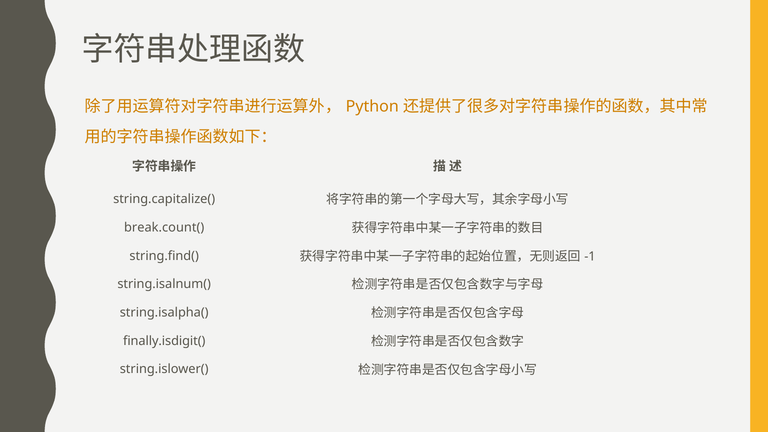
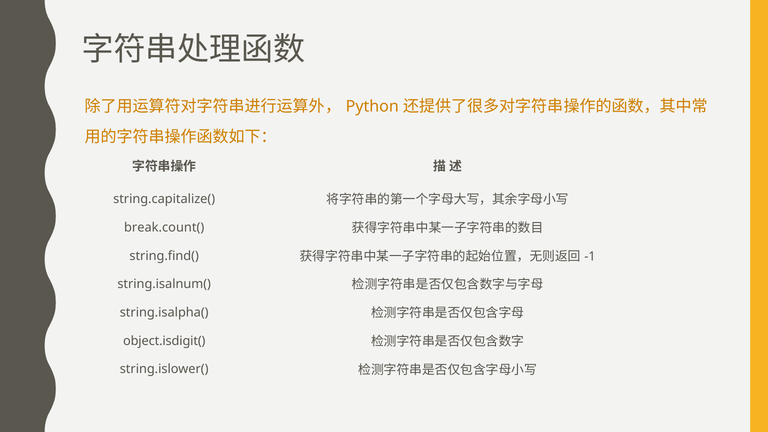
finally.isdigit(: finally.isdigit( -> object.isdigit(
